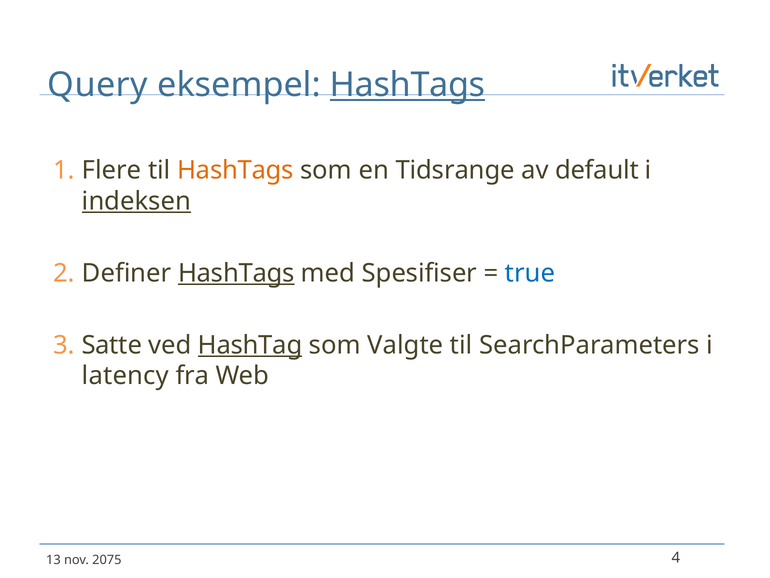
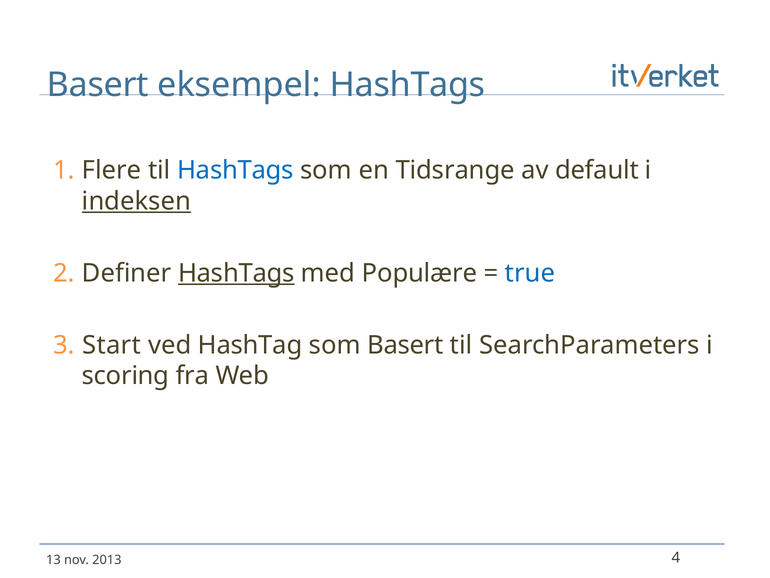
Query at (98, 85): Query -> Basert
HashTags at (407, 85) underline: present -> none
HashTags at (235, 170) colour: orange -> blue
Spesifiser: Spesifiser -> Populære
Satte: Satte -> Start
HashTag underline: present -> none
som Valgte: Valgte -> Basert
latency: latency -> scoring
2075: 2075 -> 2013
